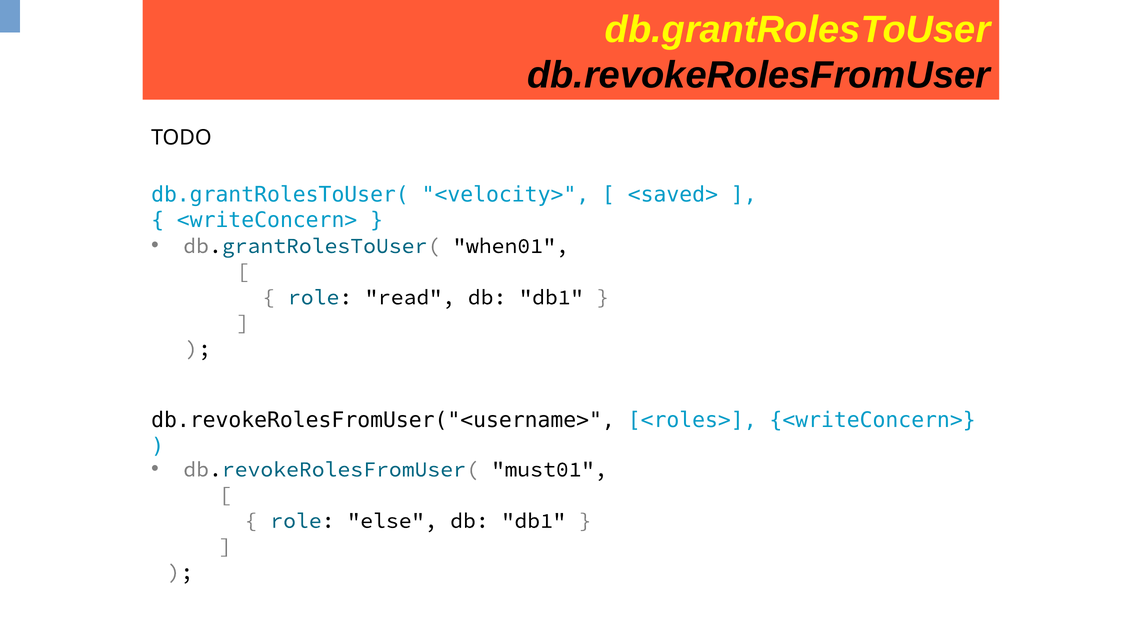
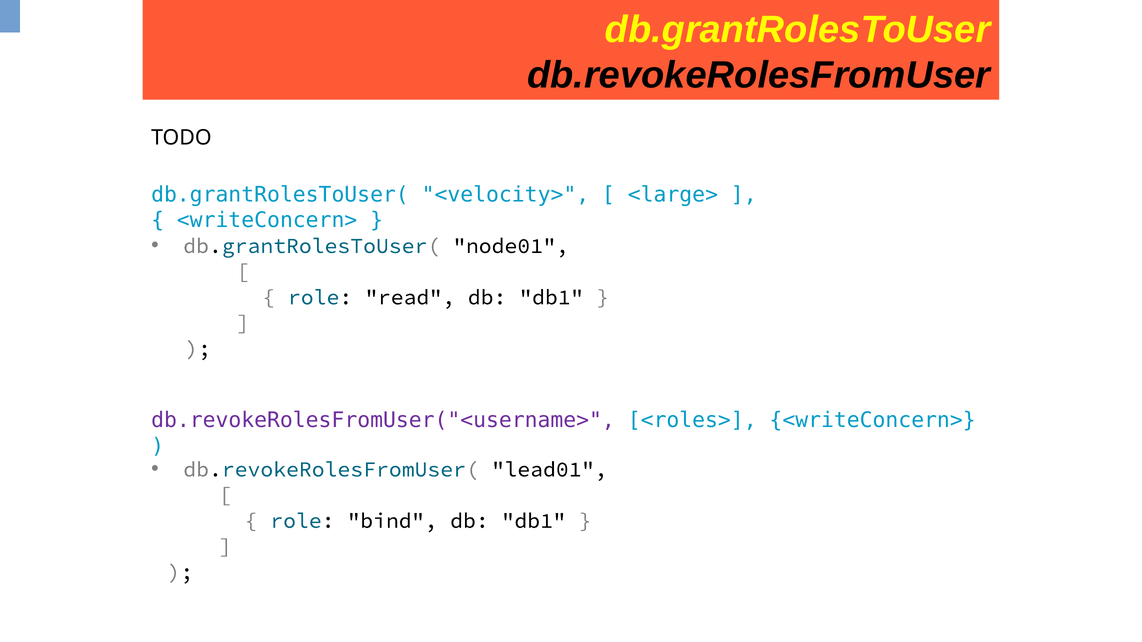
<saved>: <saved> -> <large>
when01: when01 -> node01
db.revokeRolesFromUser("<username> colour: black -> purple
must01: must01 -> lead01
else: else -> bind
